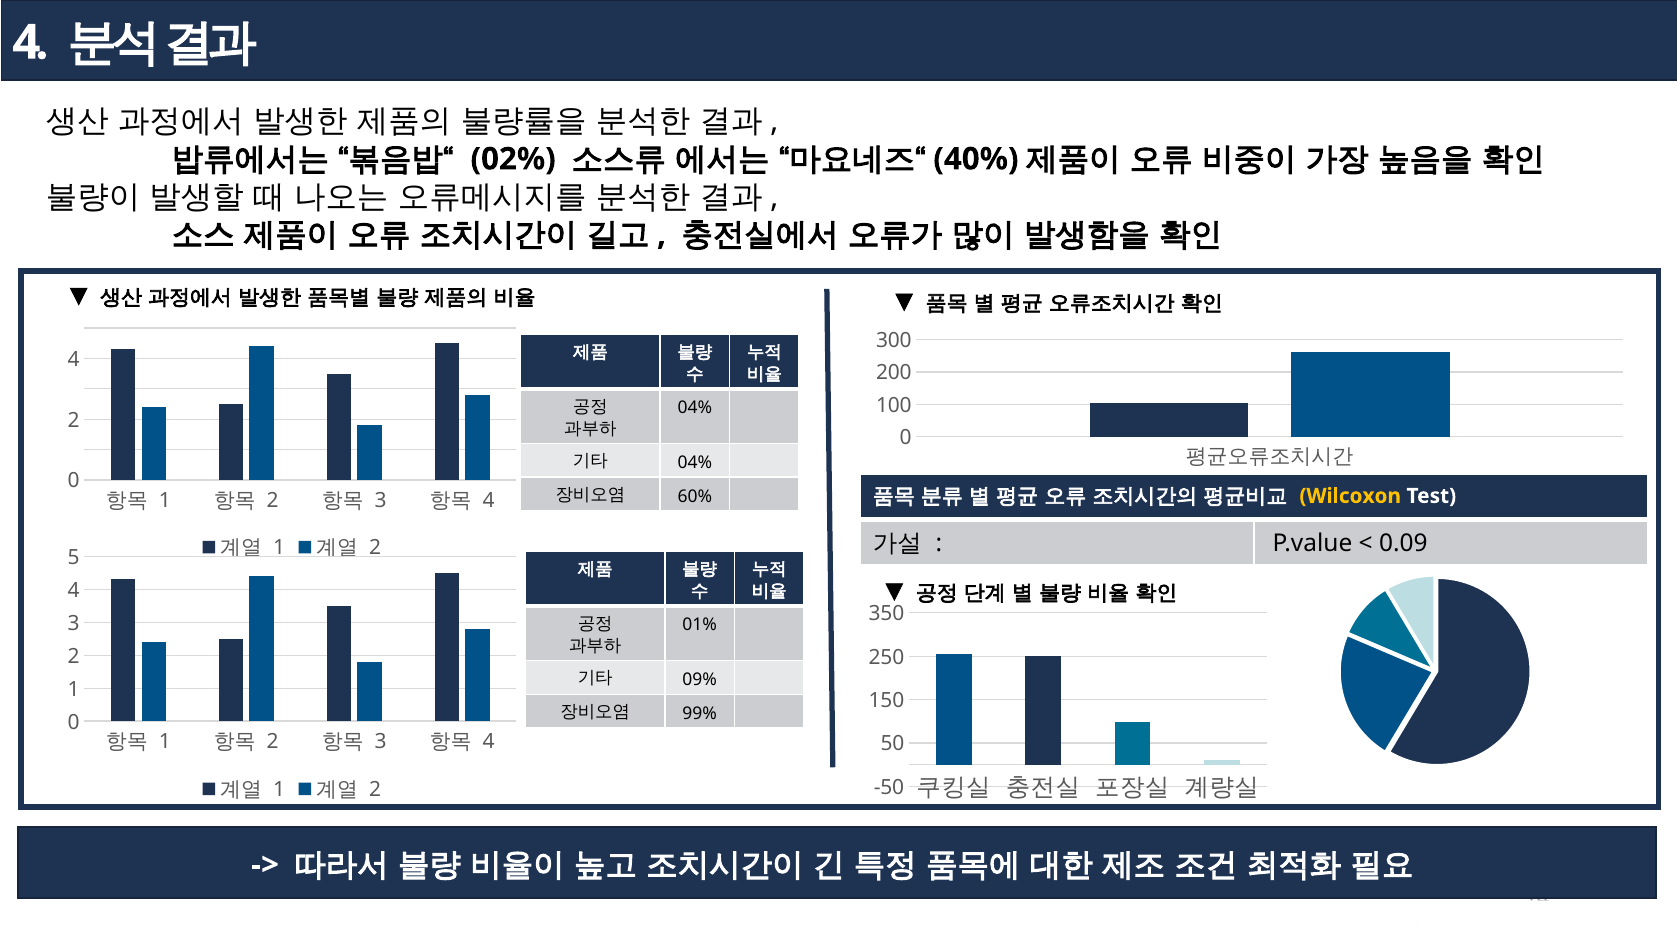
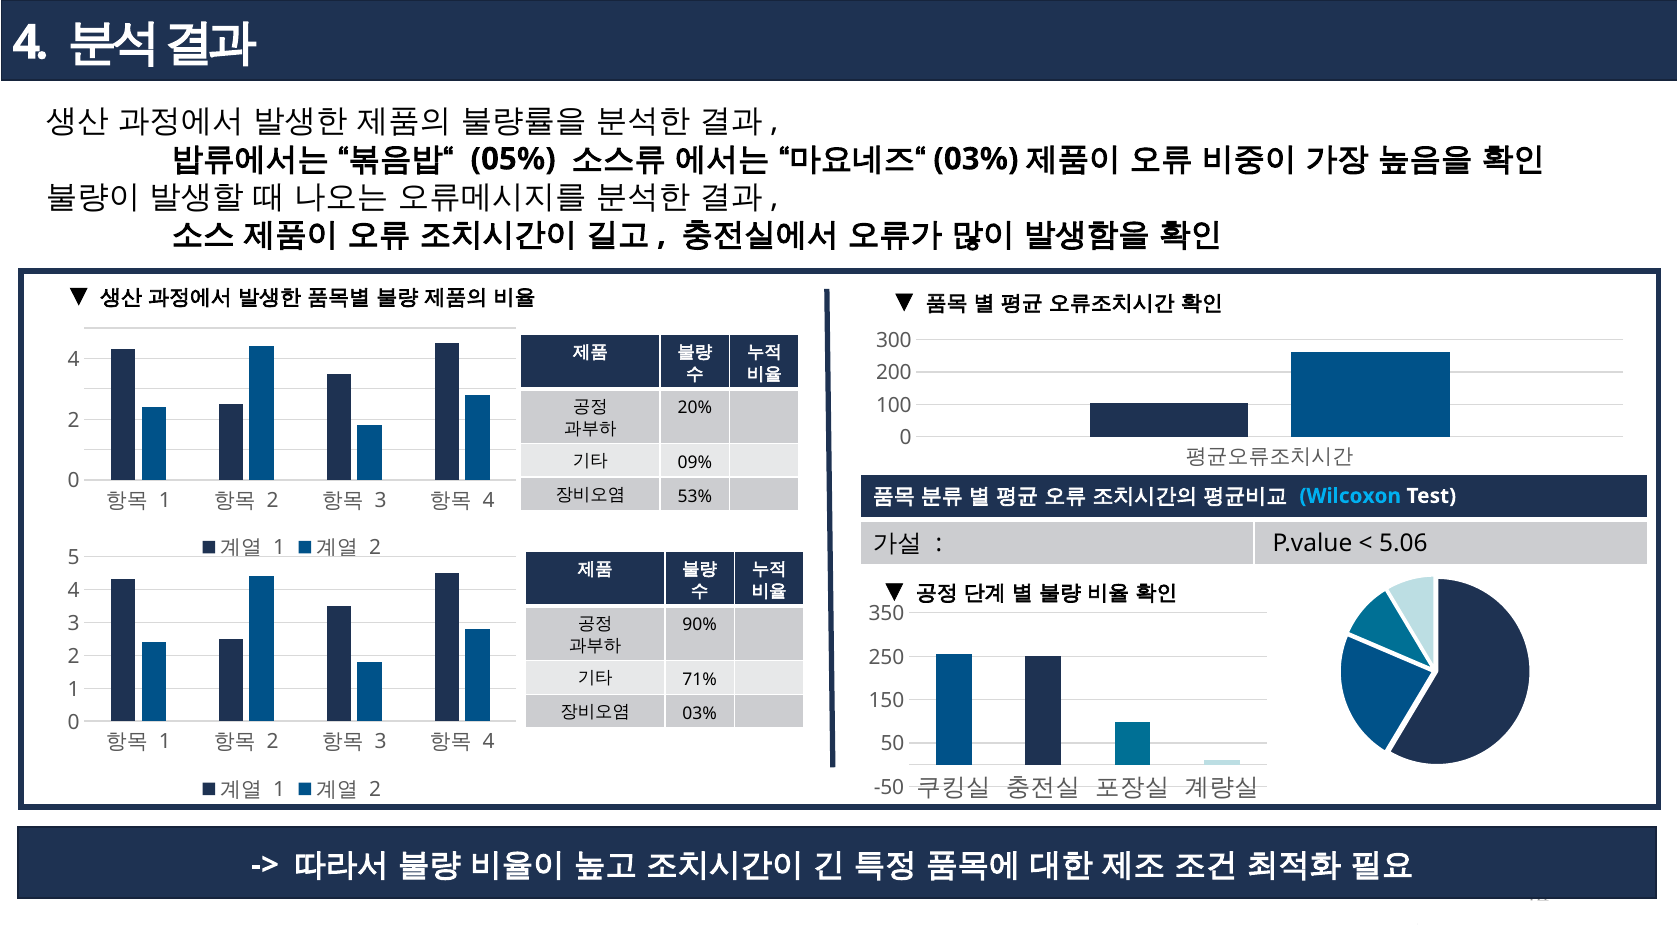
02%: 02% -> 05%
40% at (976, 159): 40% -> 03%
04% at (695, 408): 04% -> 20%
04% at (695, 463): 04% -> 09%
60%: 60% -> 53%
Wilcoxon colour: yellow -> light blue
0.09: 0.09 -> 5.06
01%: 01% -> 90%
09%: 09% -> 71%
99% at (700, 714): 99% -> 03%
